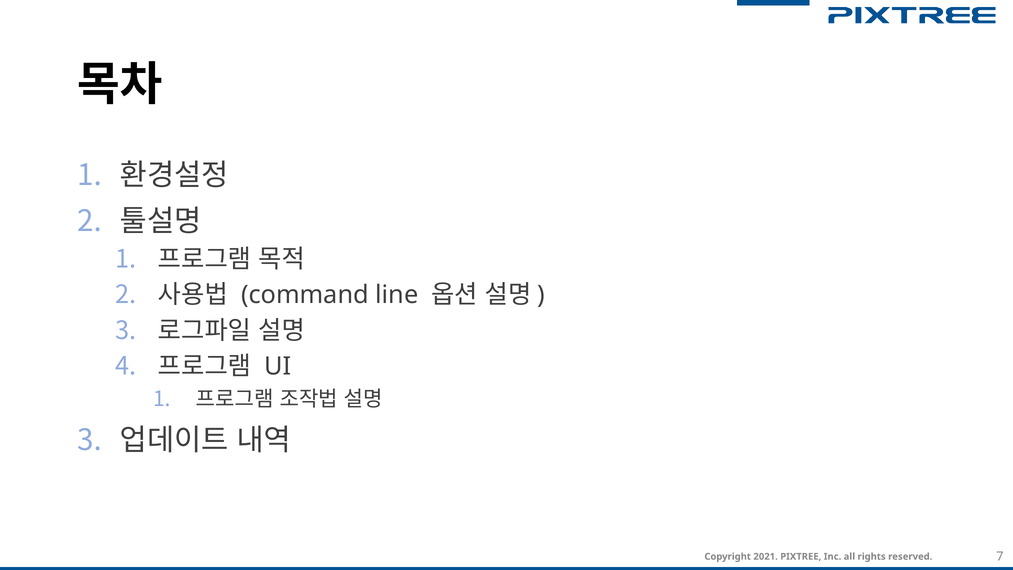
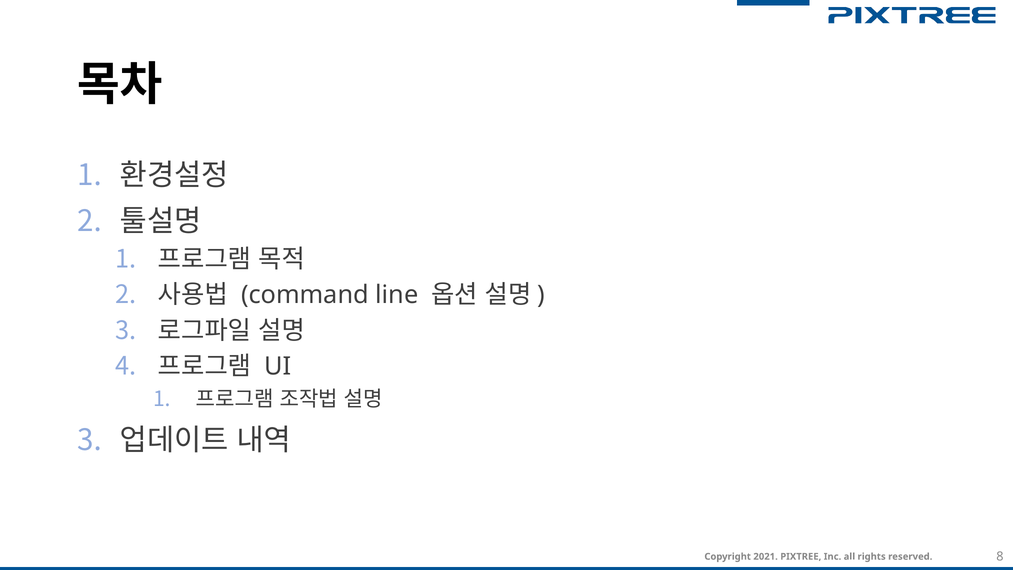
7: 7 -> 8
